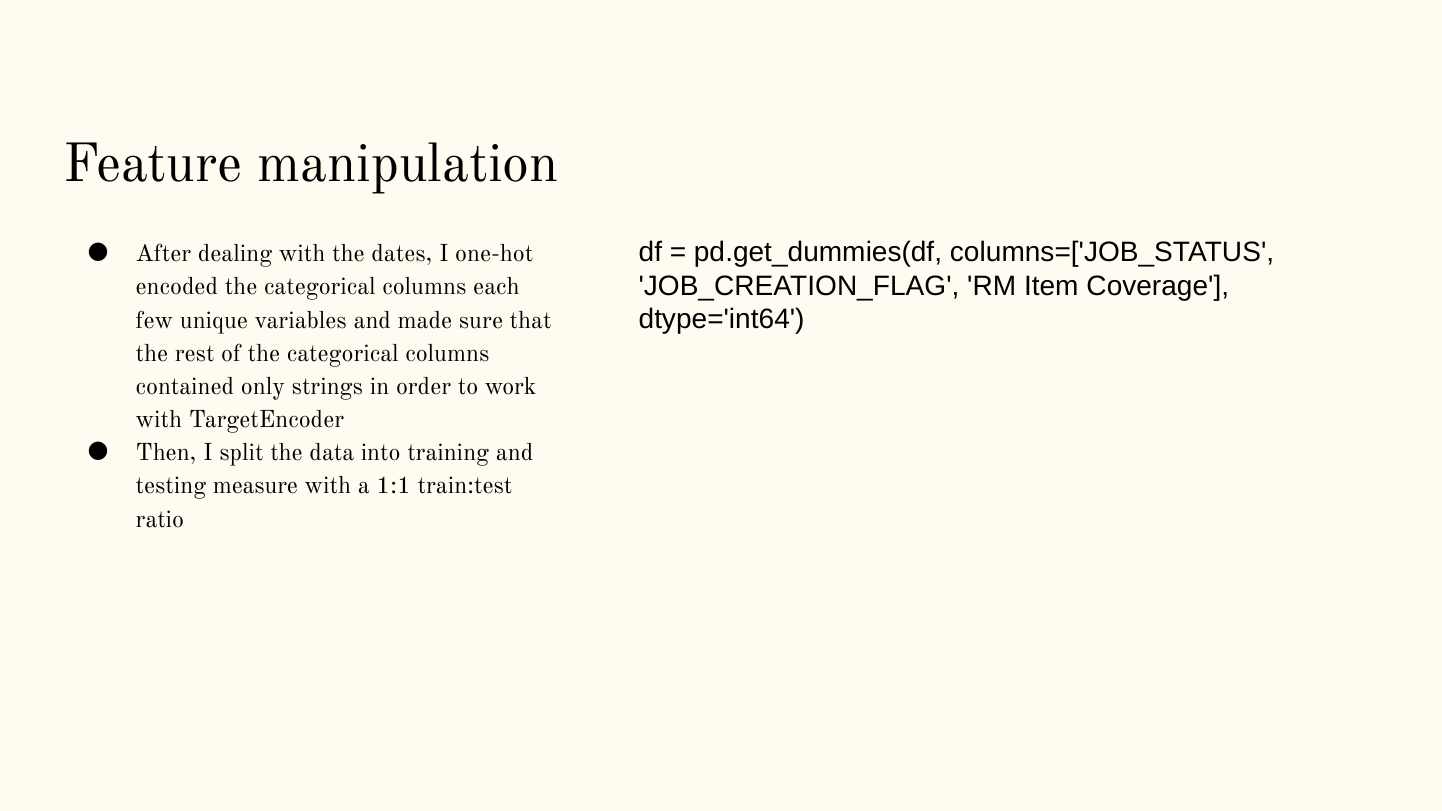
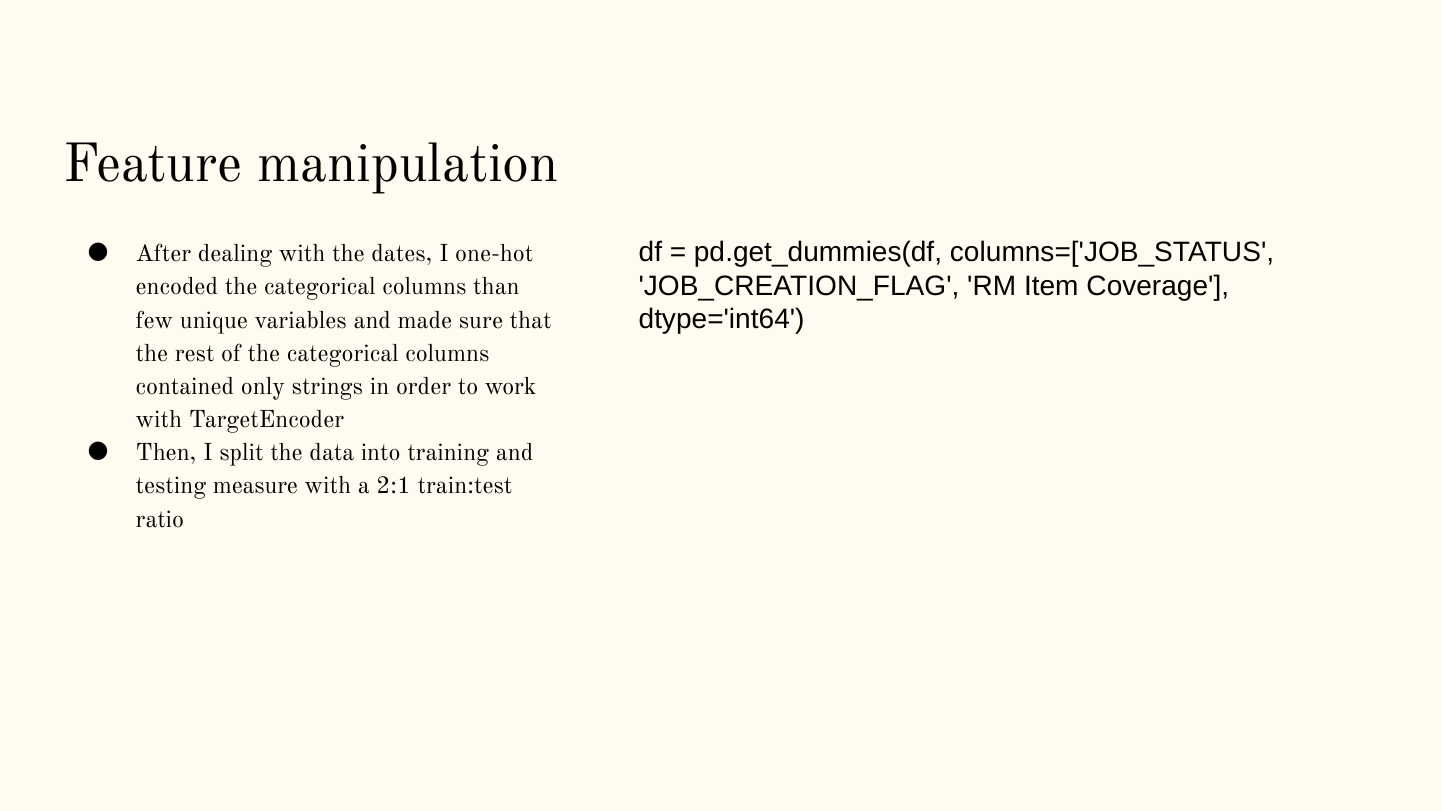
each: each -> than
1:1: 1:1 -> 2:1
